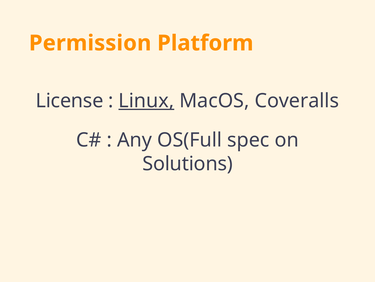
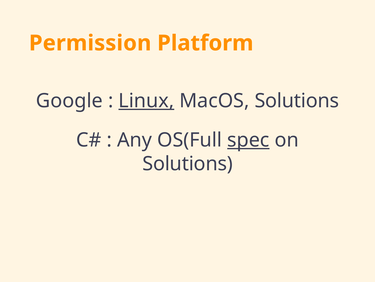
License: License -> Google
MacOS Coveralls: Coveralls -> Solutions
spec underline: none -> present
